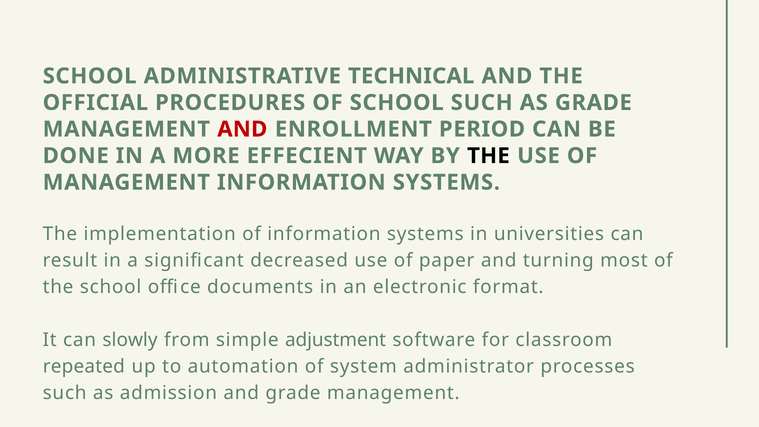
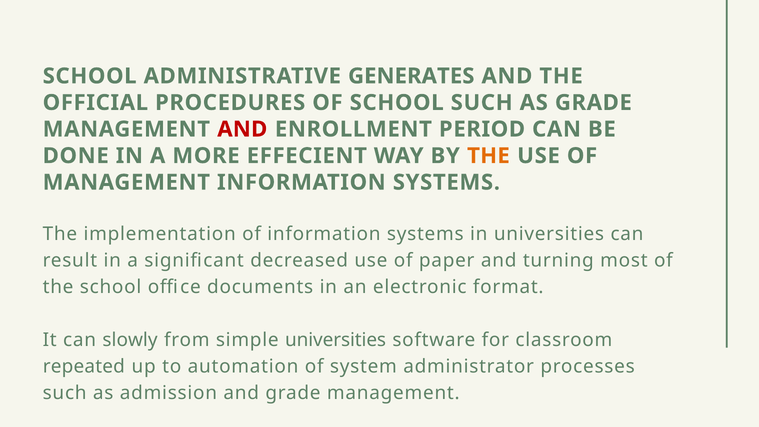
TECHNICAL: TECHNICAL -> GENERATES
THE at (488, 156) colour: black -> orange
simple adjustment: adjustment -> universities
